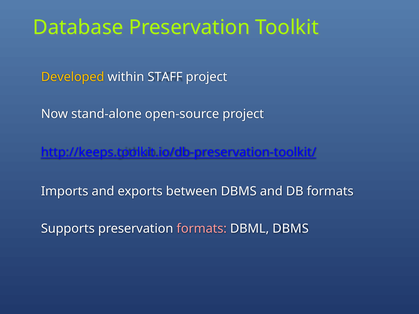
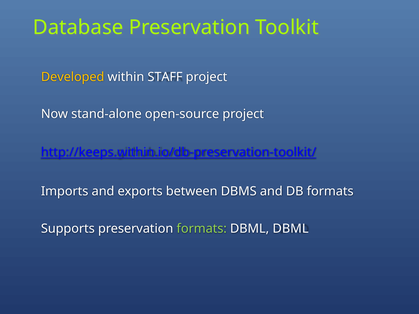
http://keeps.toolkit.io/db-preservation-toolkit/: http://keeps.toolkit.io/db-preservation-toolkit/ -> http://keeps.within.io/db-preservation-toolkit/
formats at (202, 229) colour: pink -> light green
DBML DBMS: DBMS -> DBML
